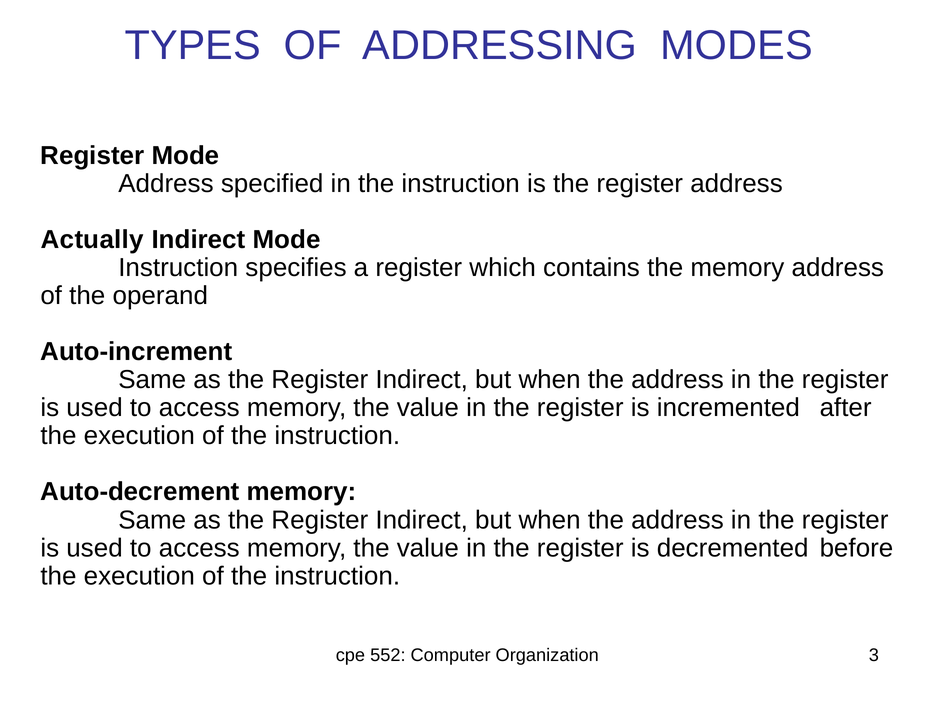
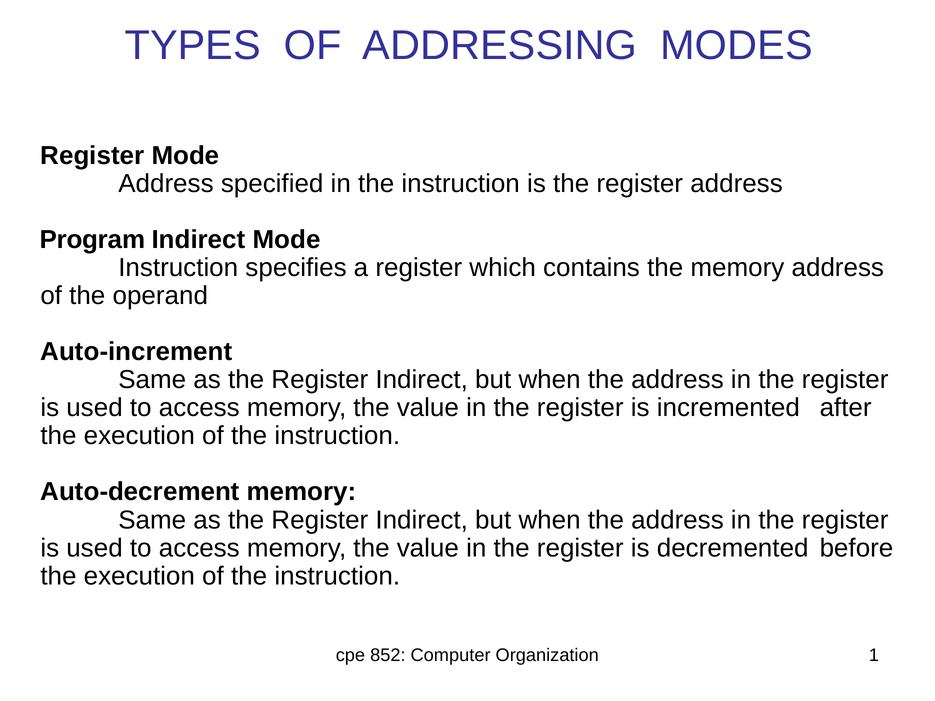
Actually: Actually -> Program
552: 552 -> 852
3: 3 -> 1
